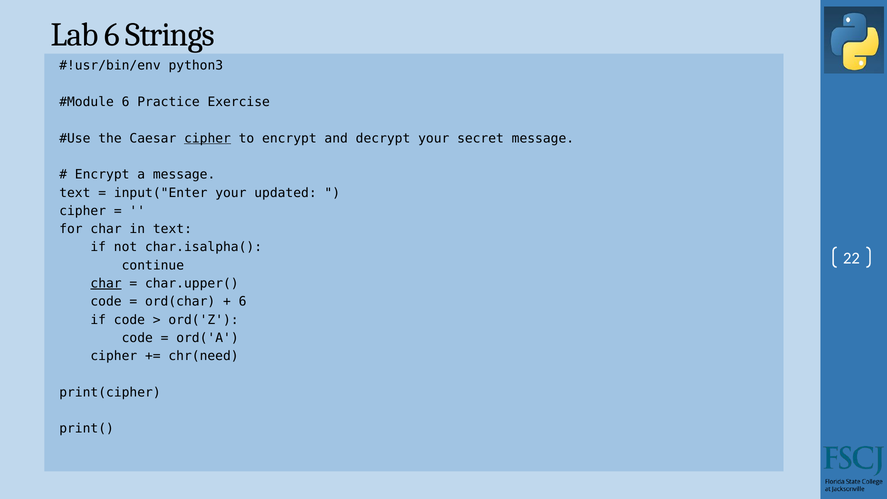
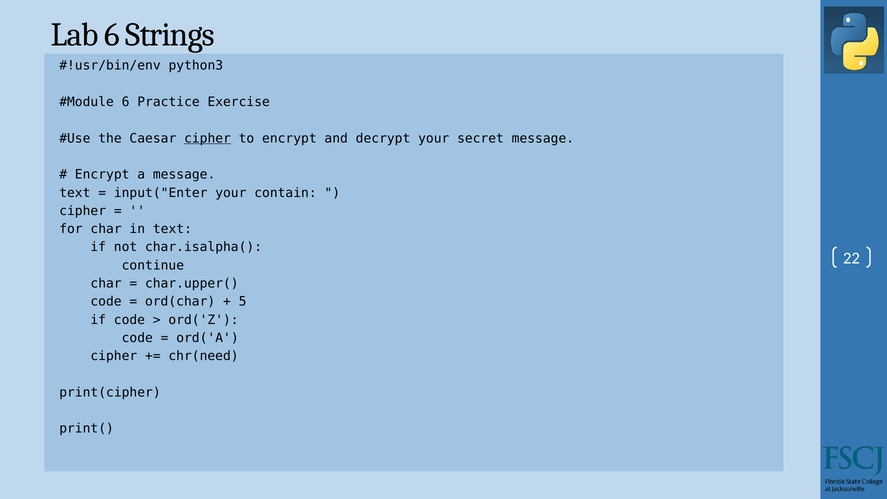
updated: updated -> contain
char at (106, 283) underline: present -> none
6 at (243, 302): 6 -> 5
